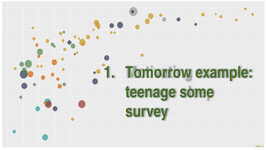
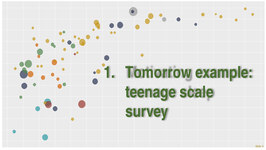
some: some -> scale
